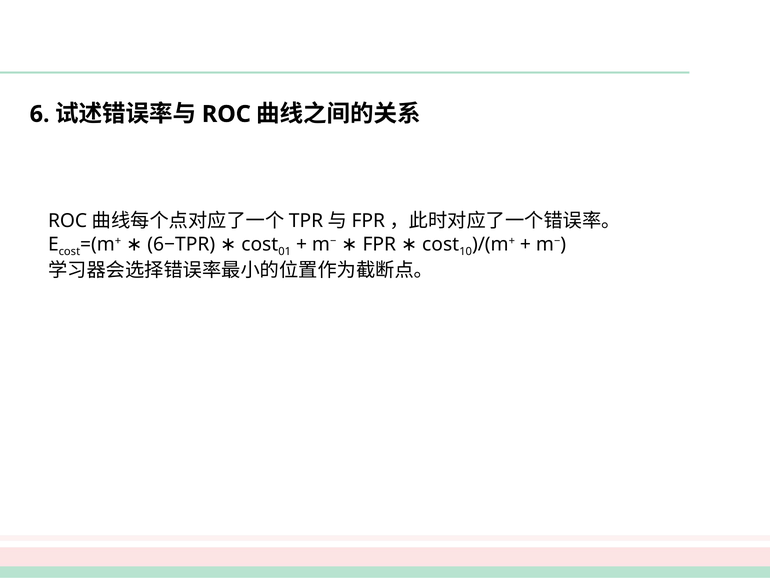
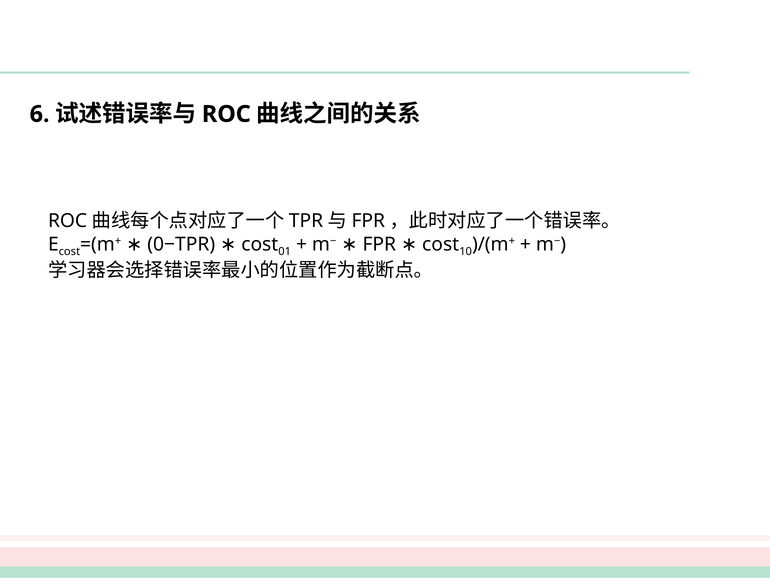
6−TPR: 6−TPR -> 0−TPR
